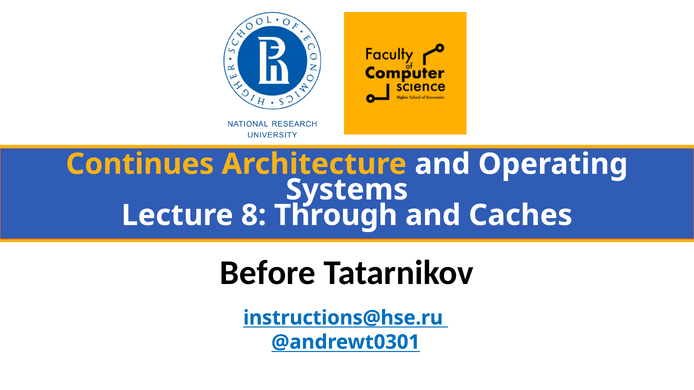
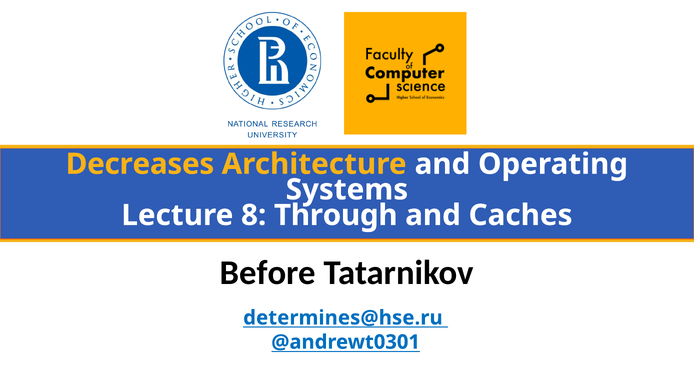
Continues: Continues -> Decreases
instructions@hse.ru: instructions@hse.ru -> determines@hse.ru
